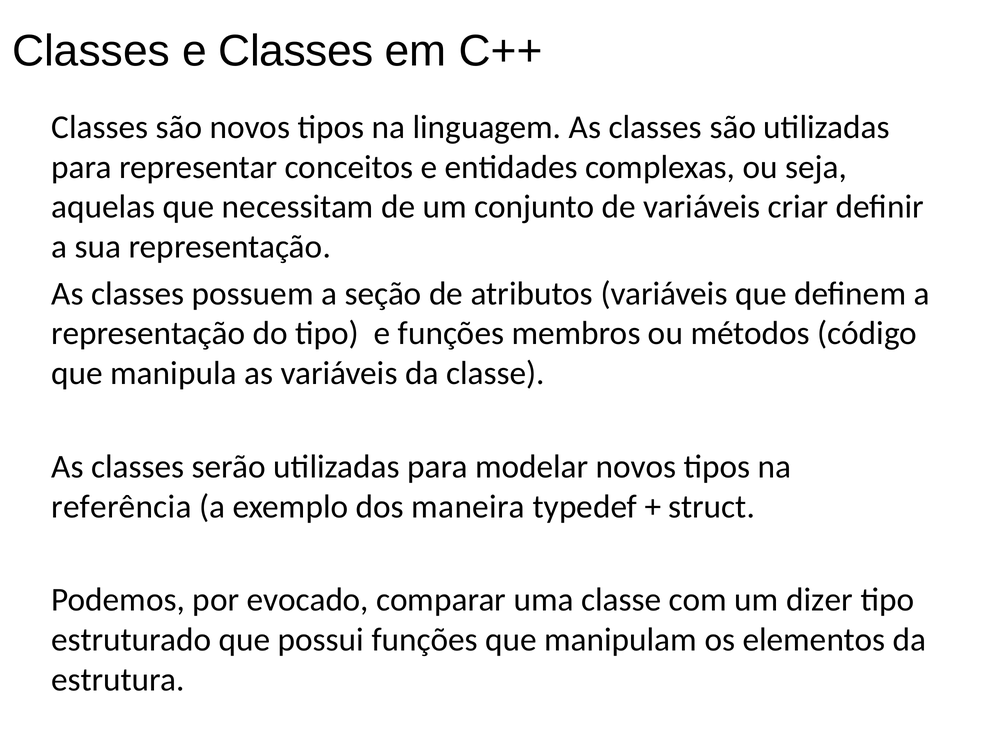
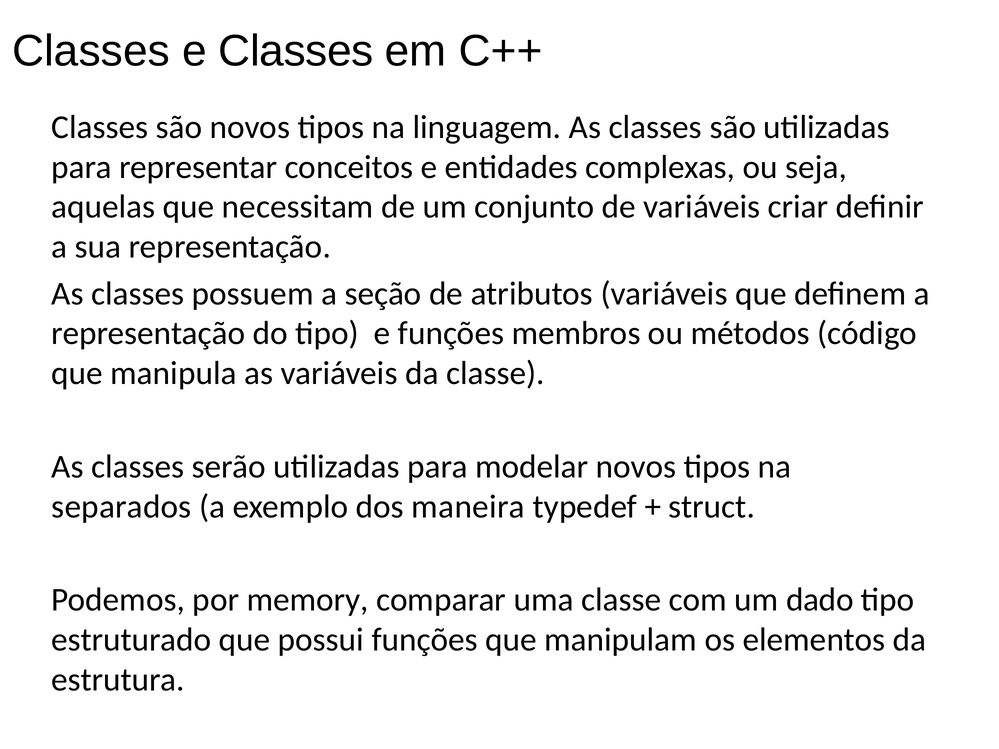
referência: referência -> separados
evocado: evocado -> memory
dizer: dizer -> dado
